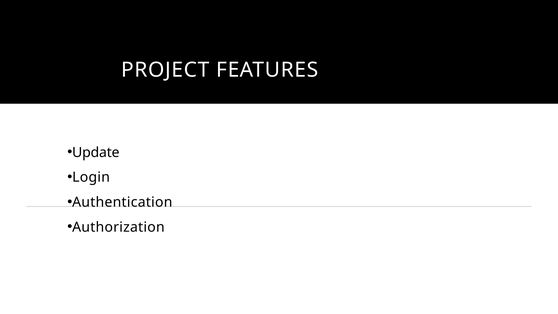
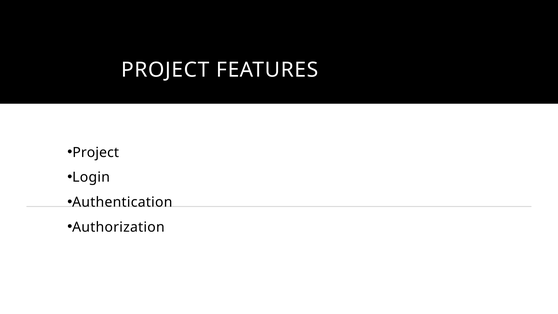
Update at (96, 152): Update -> Project
